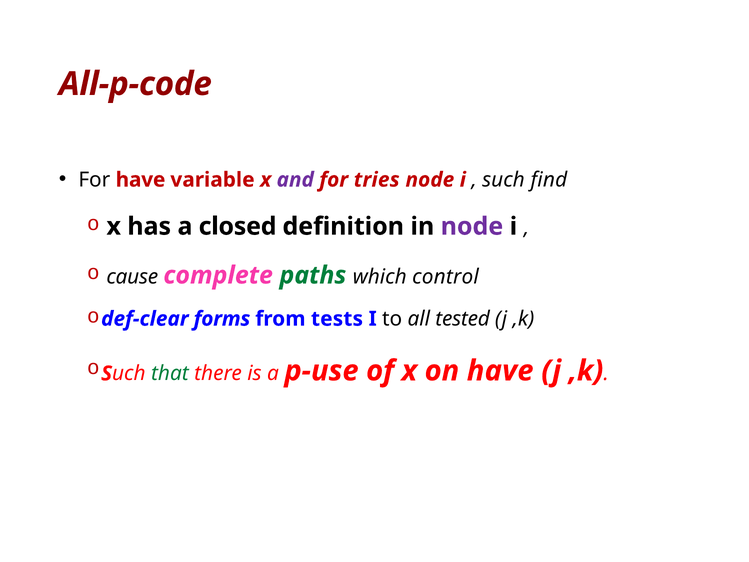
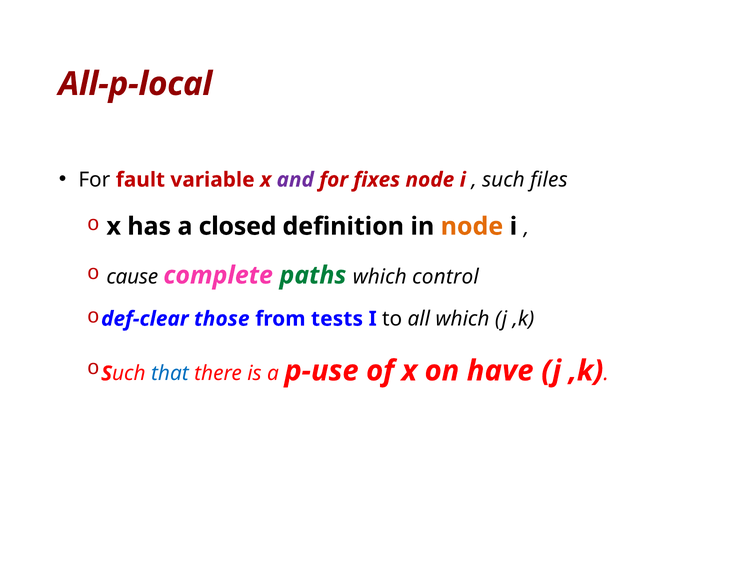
All-p-code: All-p-code -> All-p-local
For have: have -> fault
tries: tries -> fixes
find: find -> files
node at (472, 226) colour: purple -> orange
forms: forms -> those
all tested: tested -> which
that colour: green -> blue
